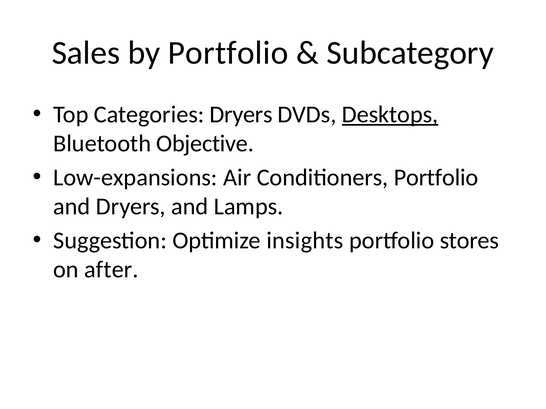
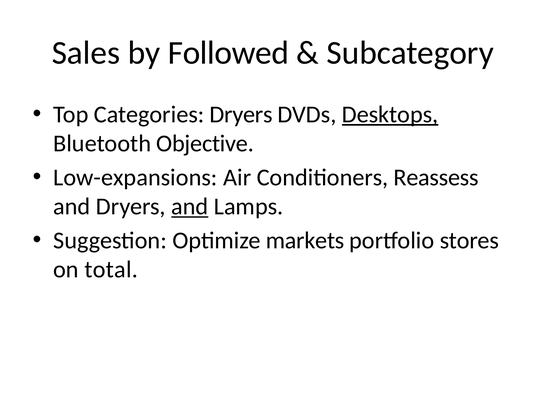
by Portfolio: Portfolio -> Followed
Conditioners Portfolio: Portfolio -> Reassess
and at (190, 207) underline: none -> present
insights: insights -> markets
after: after -> total
